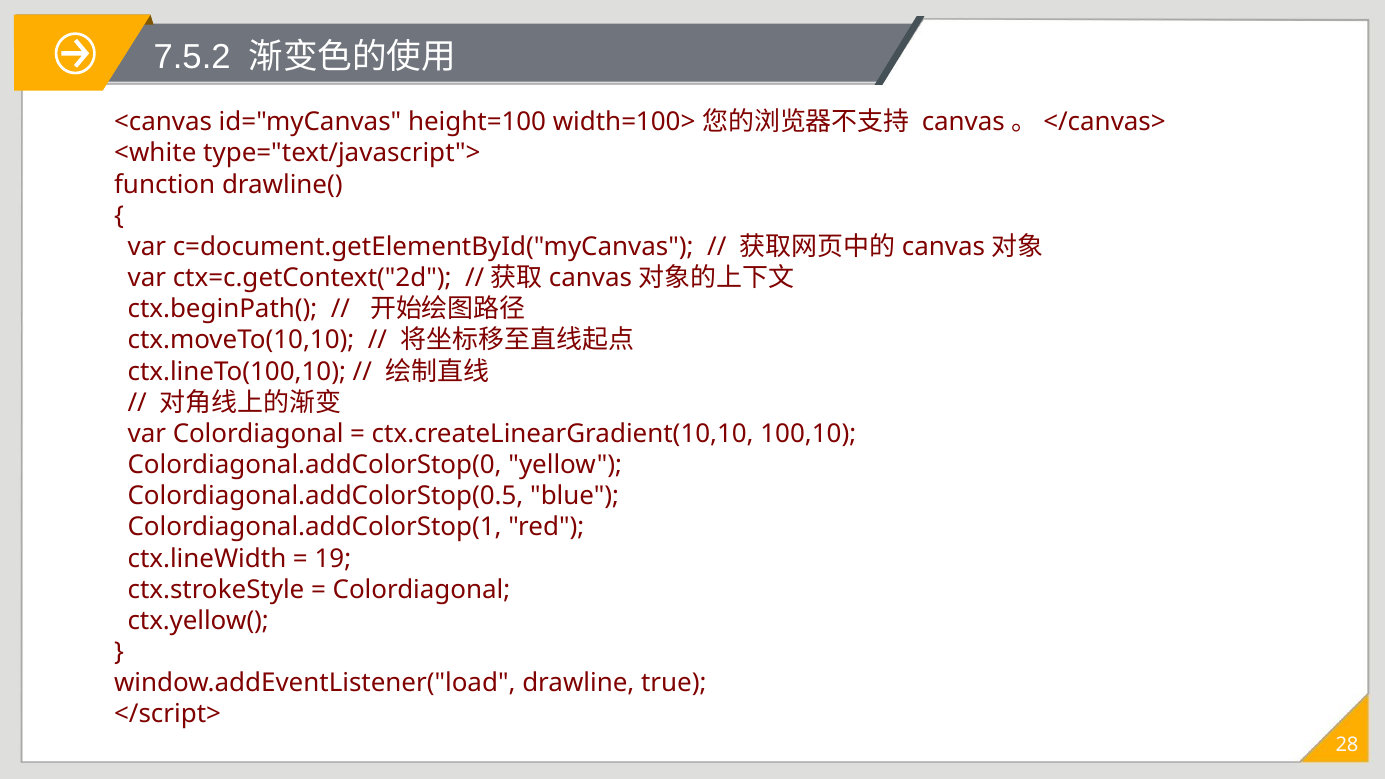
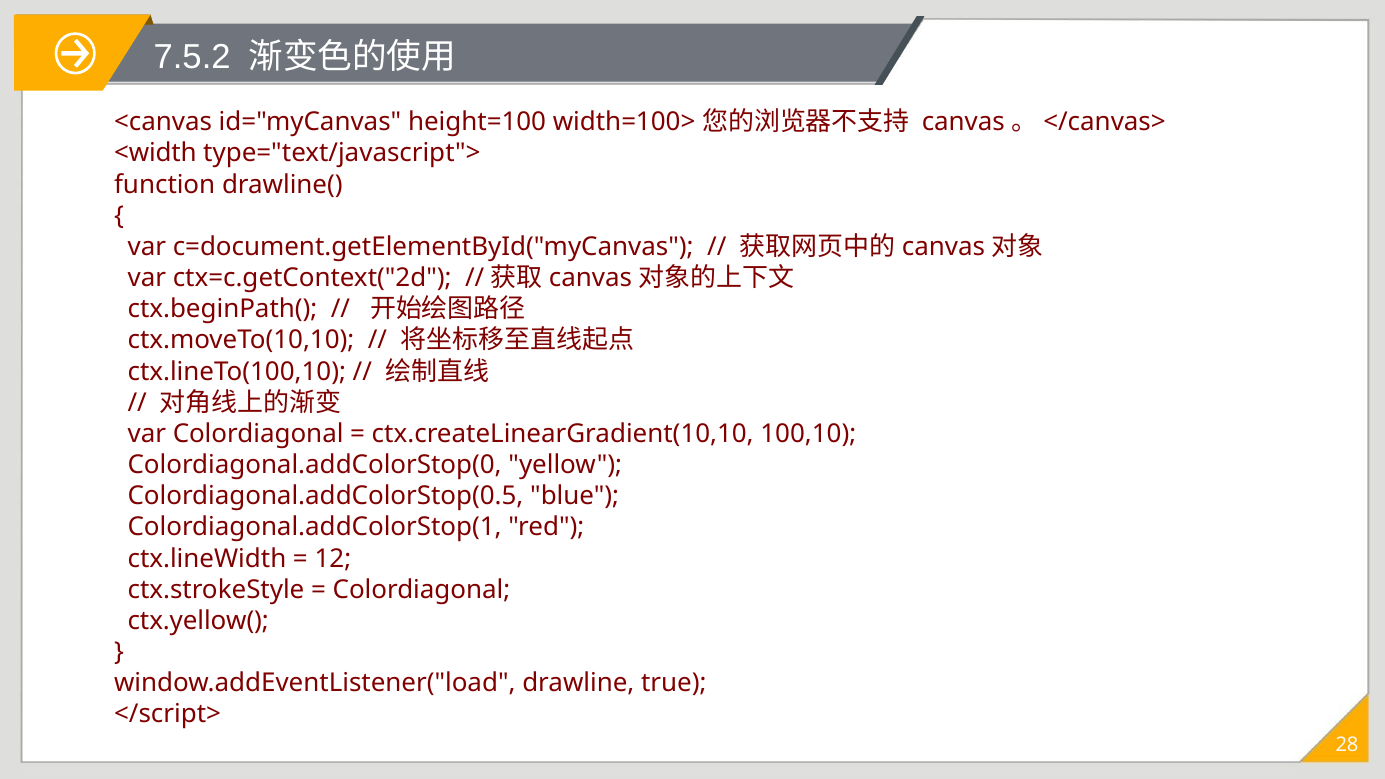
<white: <white -> <width
19: 19 -> 12
